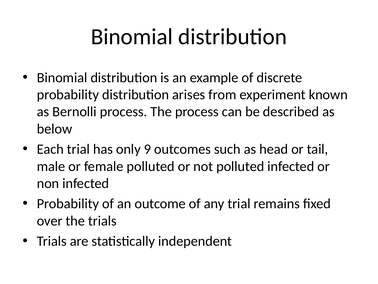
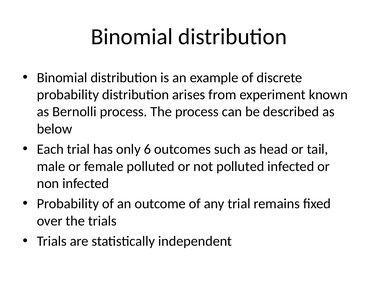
9: 9 -> 6
